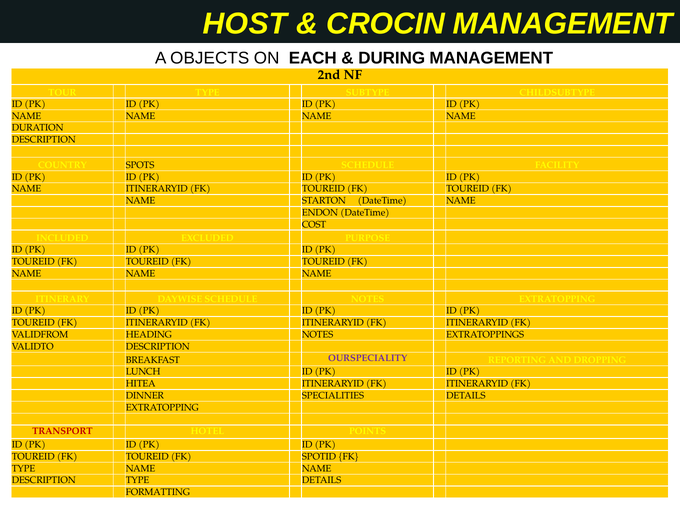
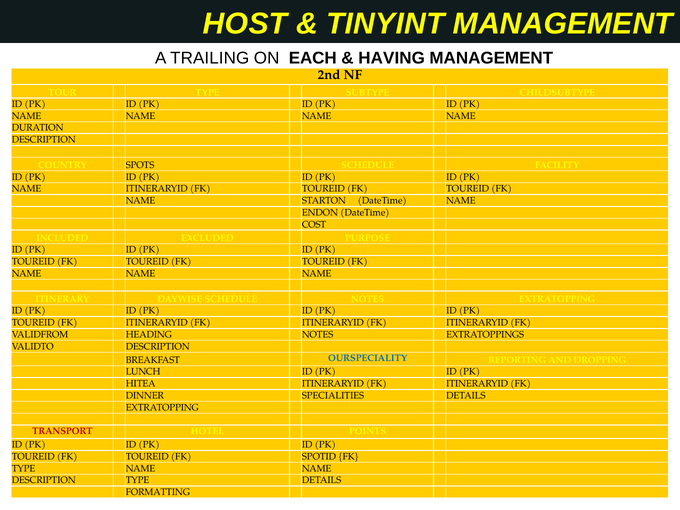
CROCIN: CROCIN -> TINYINT
OBJECTS: OBJECTS -> TRAILING
DURING: DURING -> HAVING
OURSPECIALITY colour: purple -> blue
